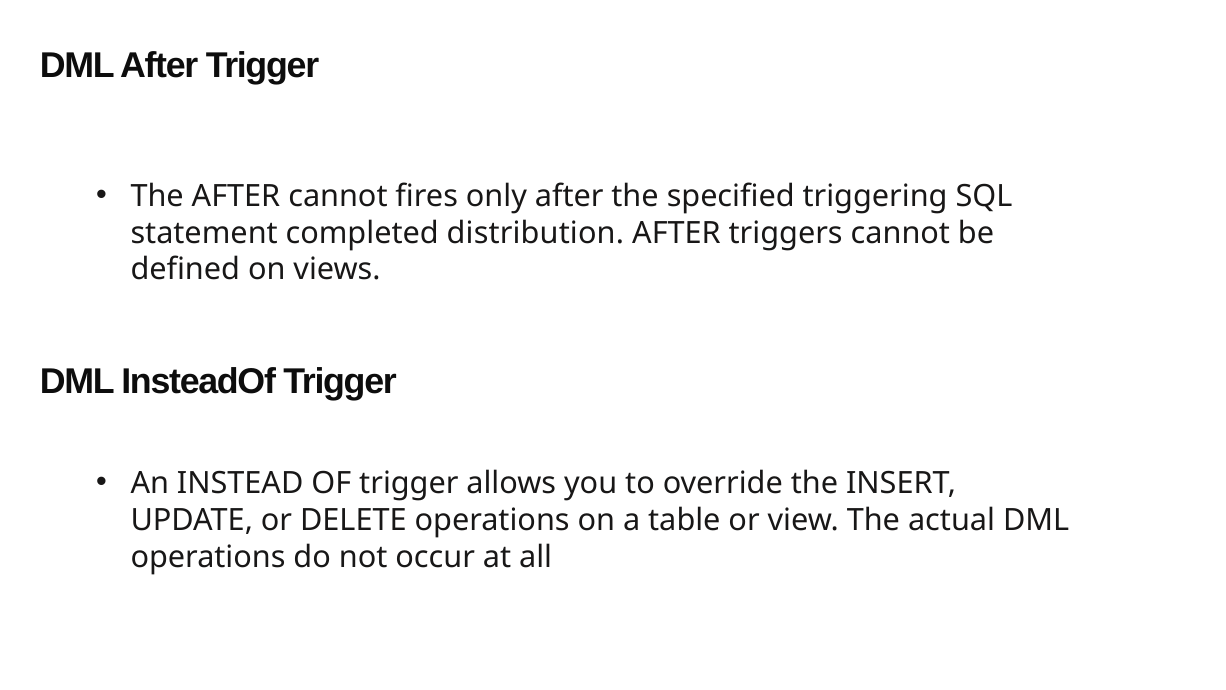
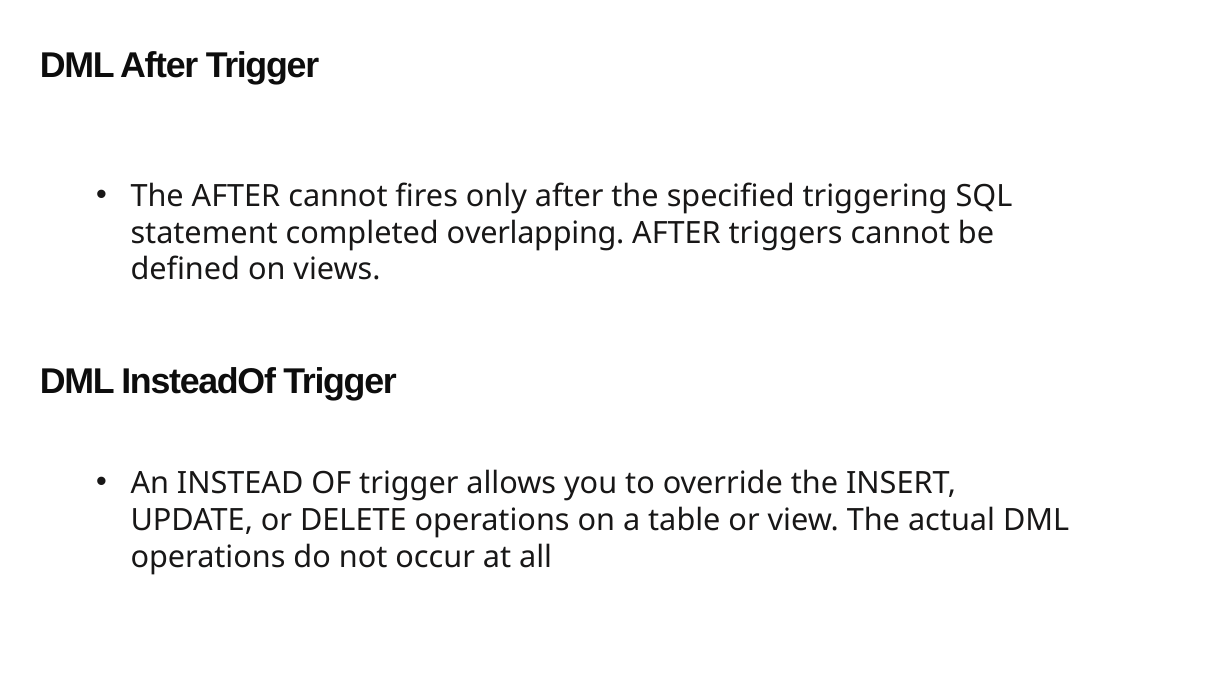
distribution: distribution -> overlapping
